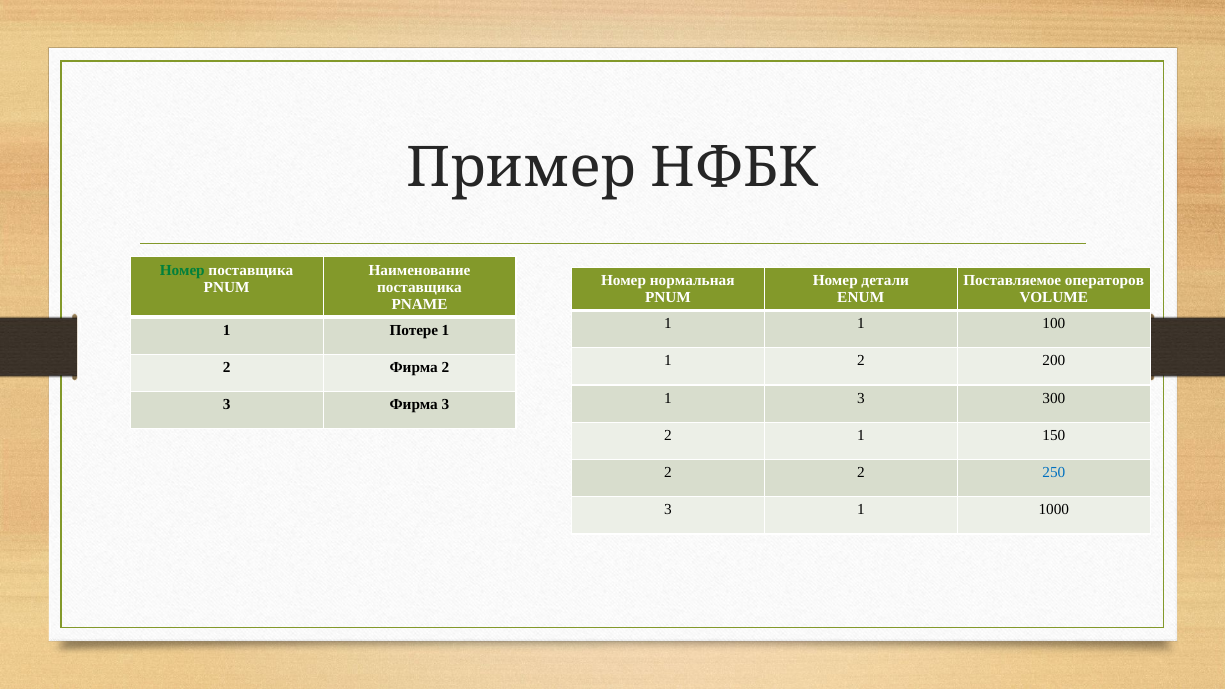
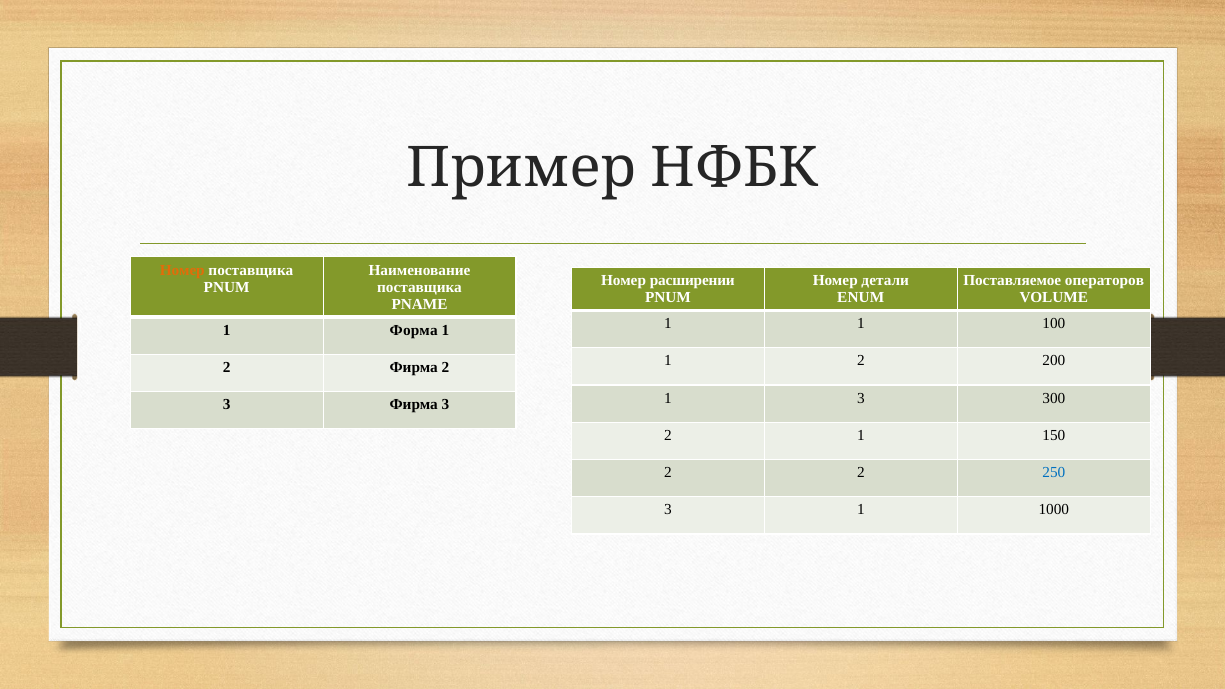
Номер at (182, 270) colour: green -> orange
нормальная: нормальная -> расширении
Потере: Потере -> Форма
